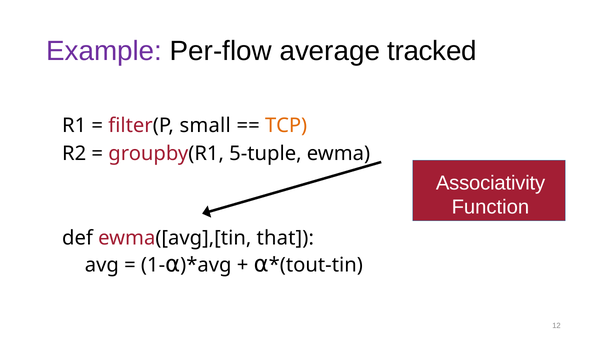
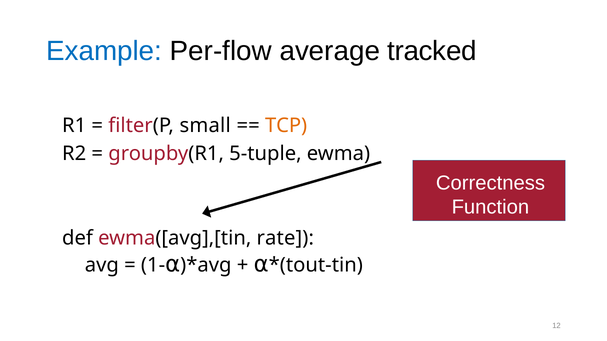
Example colour: purple -> blue
Associativity: Associativity -> Correctness
that: that -> rate
